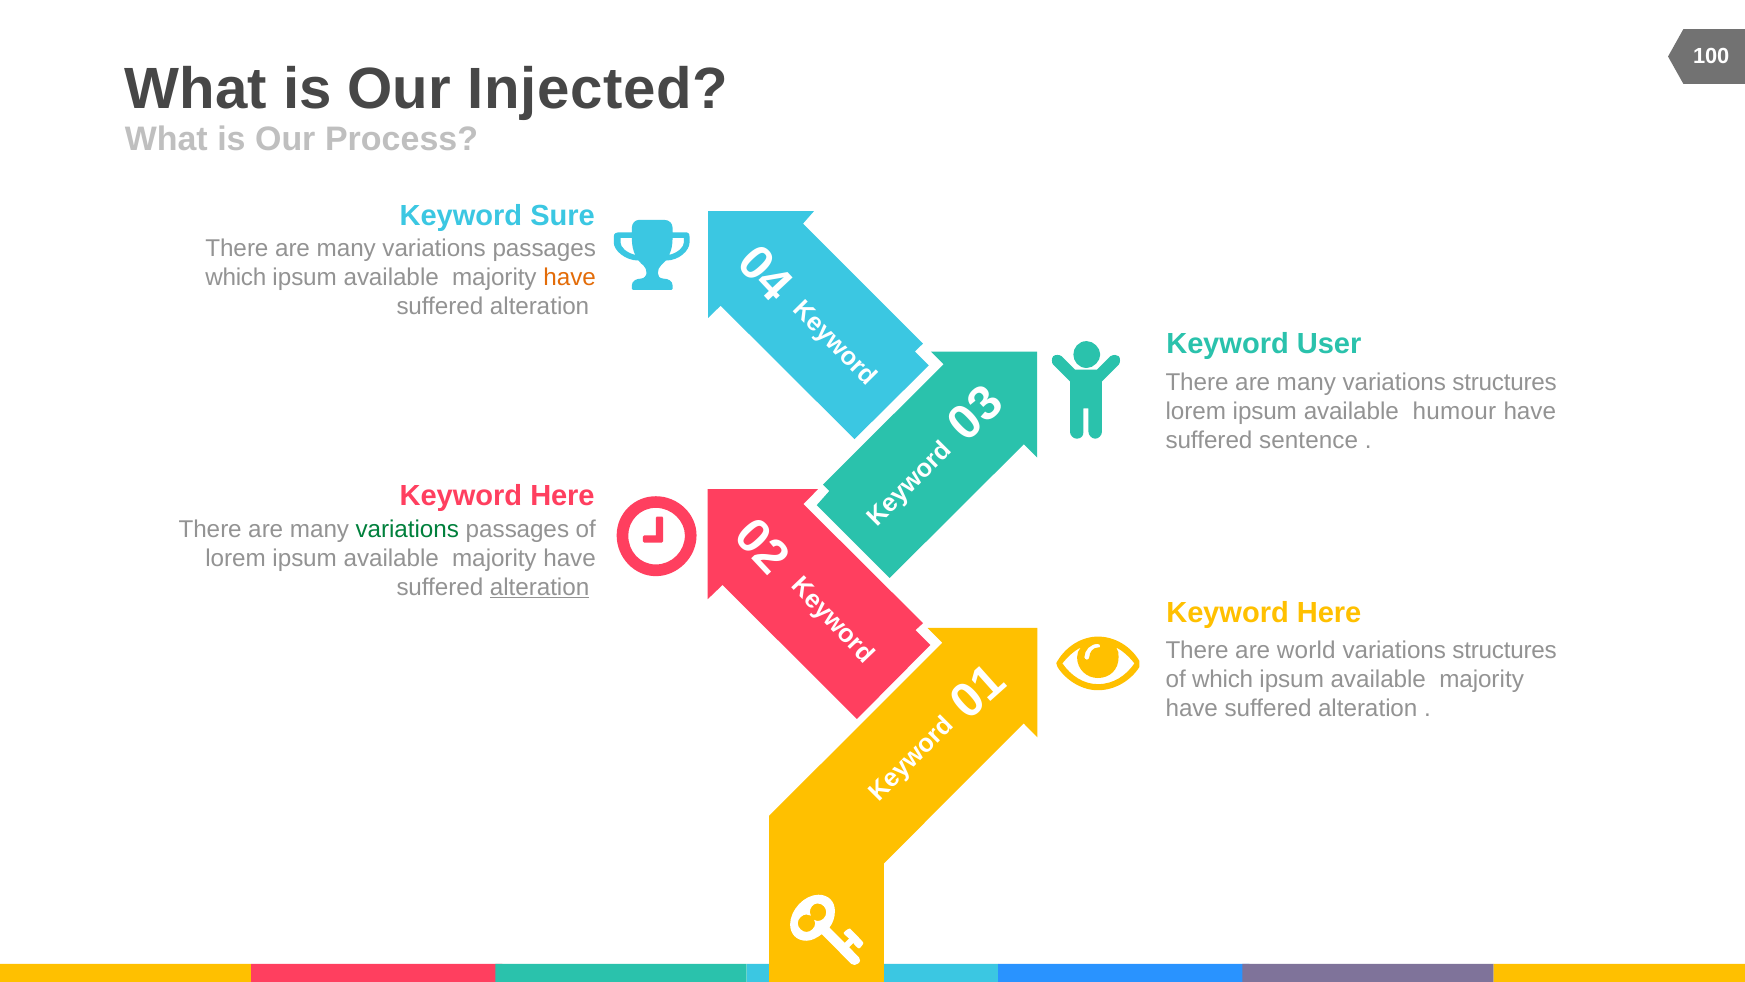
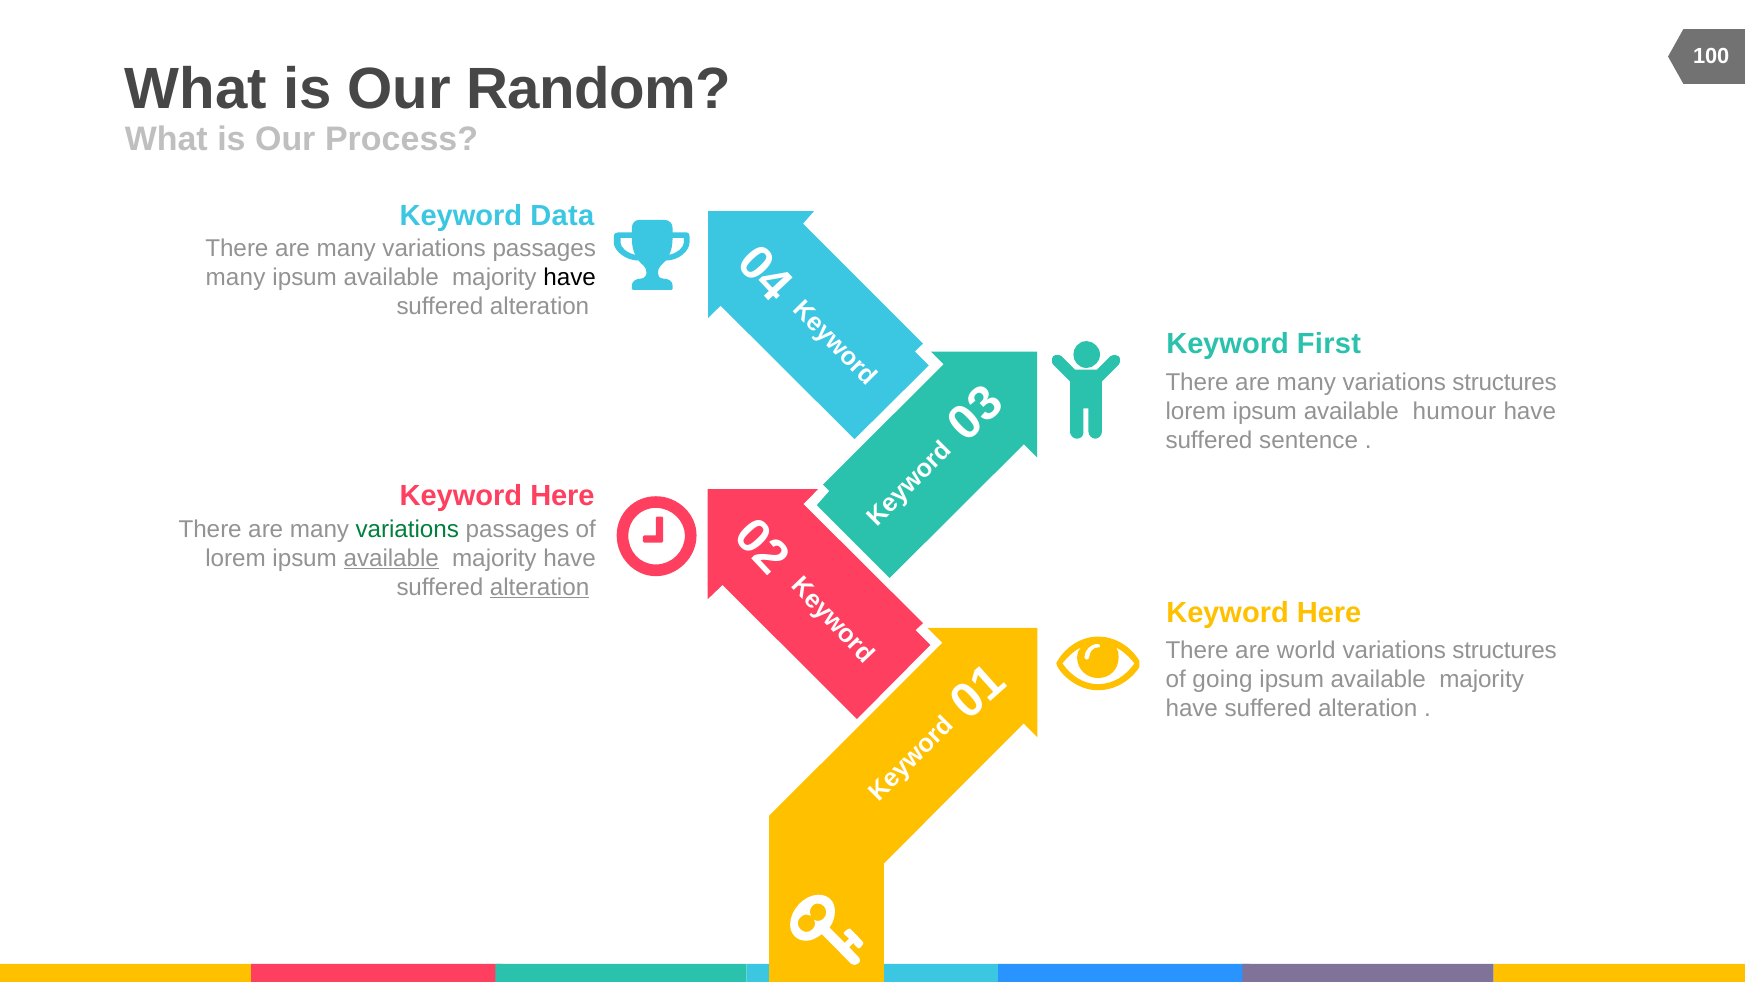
Injected: Injected -> Random
Sure: Sure -> Data
which at (236, 278): which -> many
have at (570, 278) colour: orange -> black
User: User -> First
available at (391, 558) underline: none -> present
of which: which -> going
